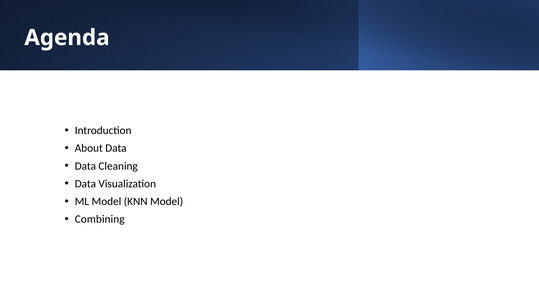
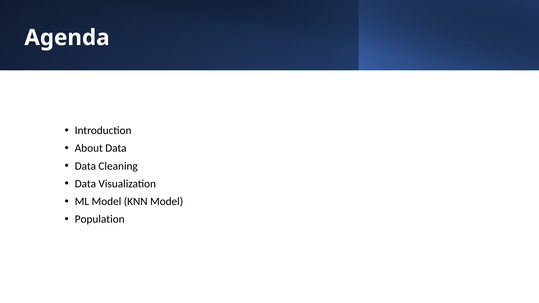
Combining: Combining -> Population
